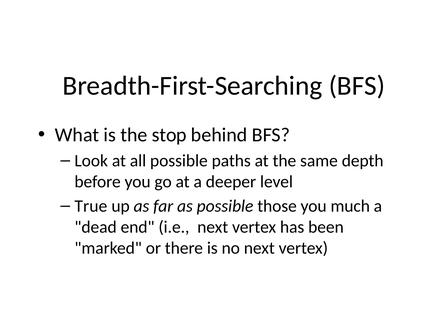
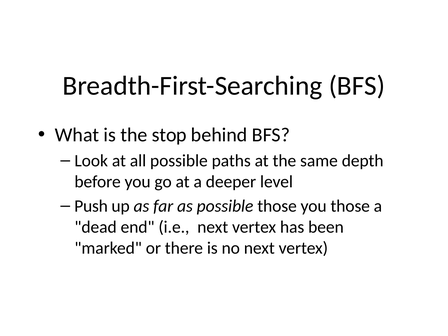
True: True -> Push
you much: much -> those
